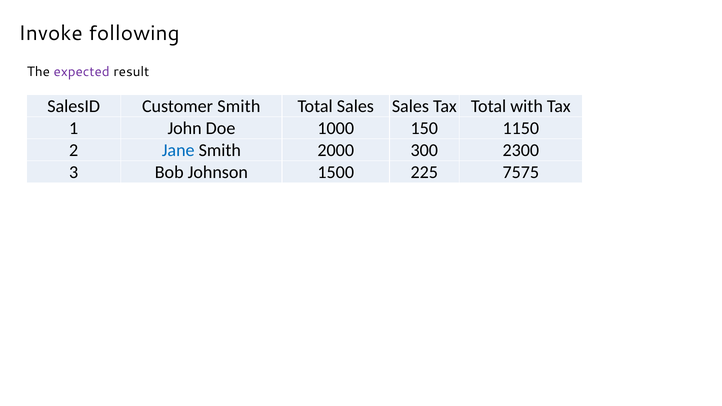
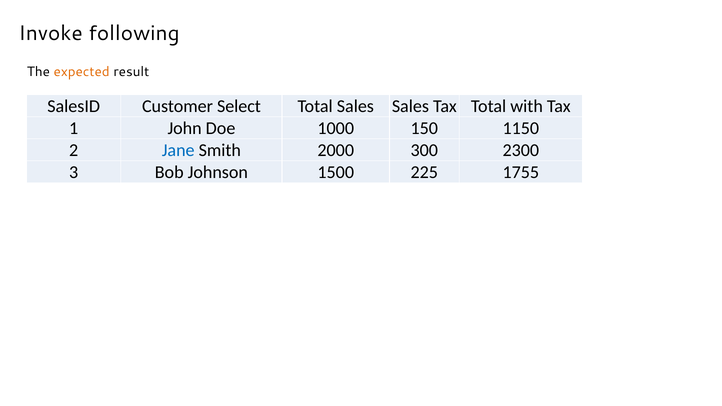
expected colour: purple -> orange
Customer Smith: Smith -> Select
7575: 7575 -> 1755
